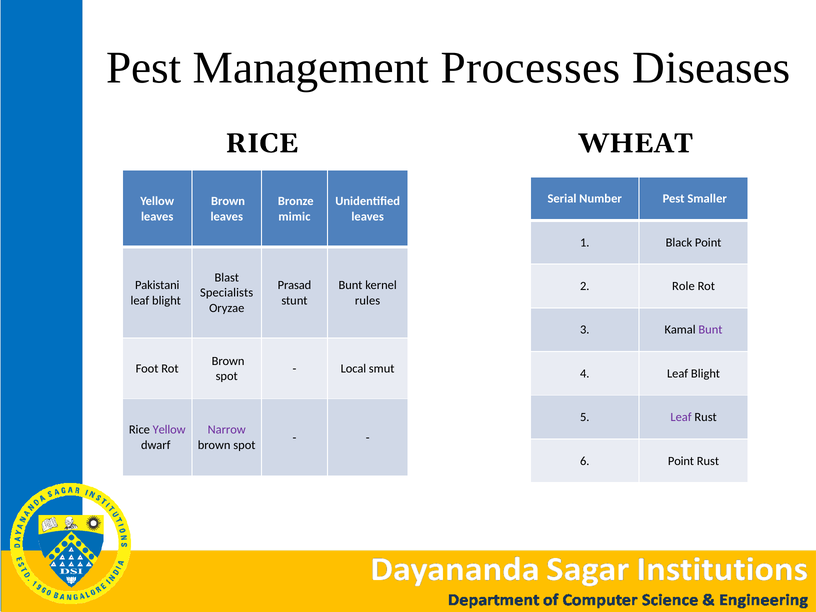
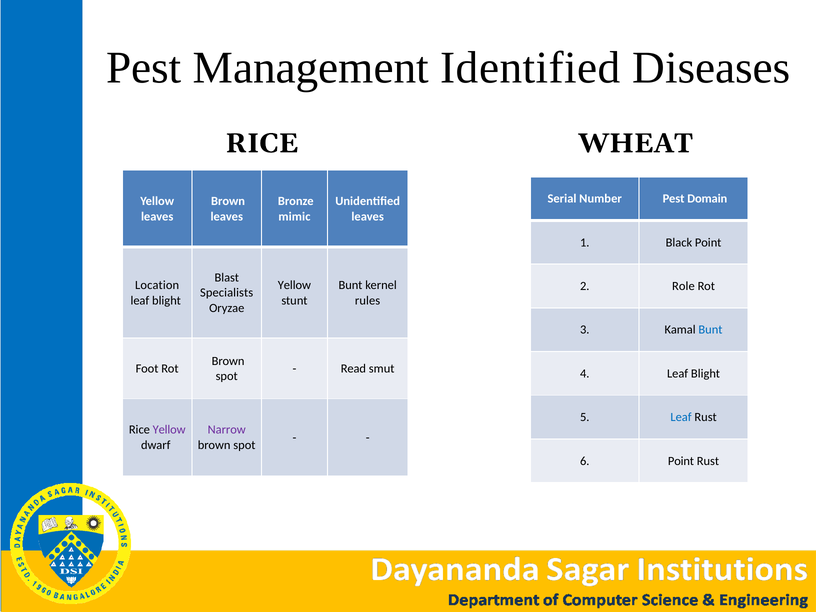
Processes: Processes -> Identified
Smaller: Smaller -> Domain
Pakistani: Pakistani -> Location
Prasad at (294, 285): Prasad -> Yellow
Bunt at (710, 330) colour: purple -> blue
Local: Local -> Read
Leaf at (681, 417) colour: purple -> blue
